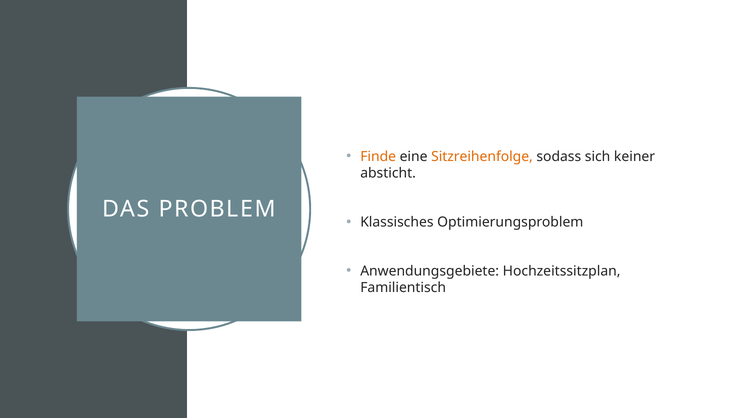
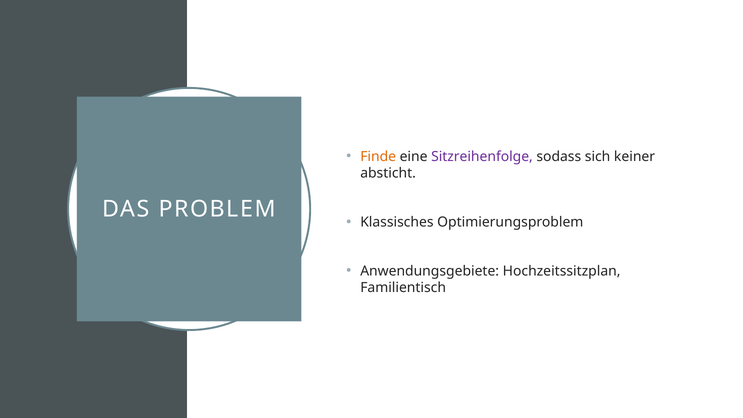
Sitzreihenfolge colour: orange -> purple
